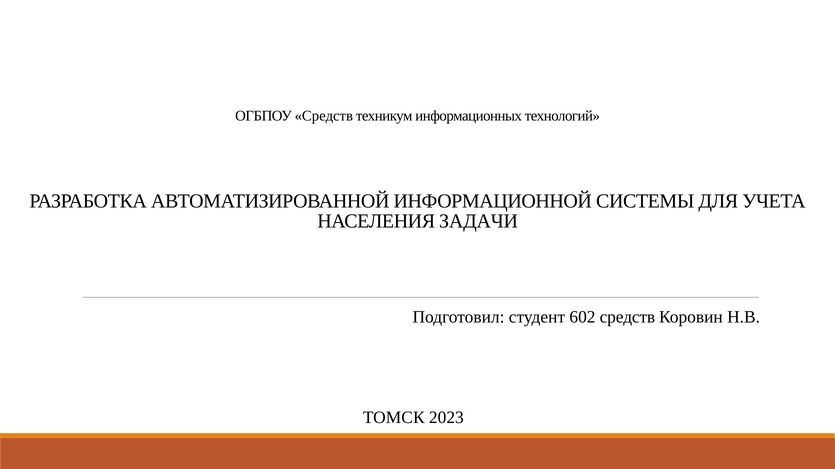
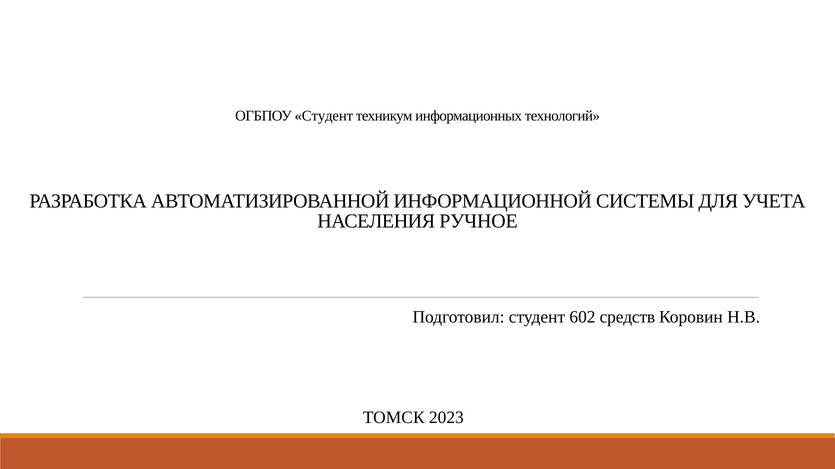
ОГБПОУ Средств: Средств -> Студент
ЗАДАЧИ: ЗАДАЧИ -> РУЧНОЕ
